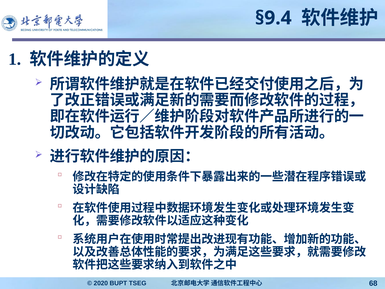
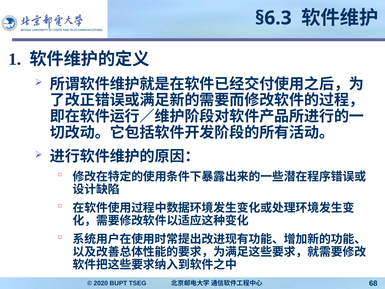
§9.4: §9.4 -> §6.3
